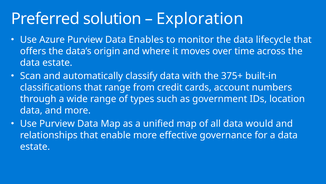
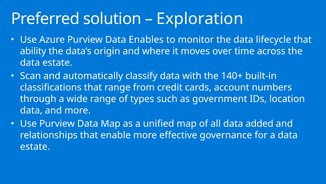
offers: offers -> ability
375+: 375+ -> 140+
would: would -> added
